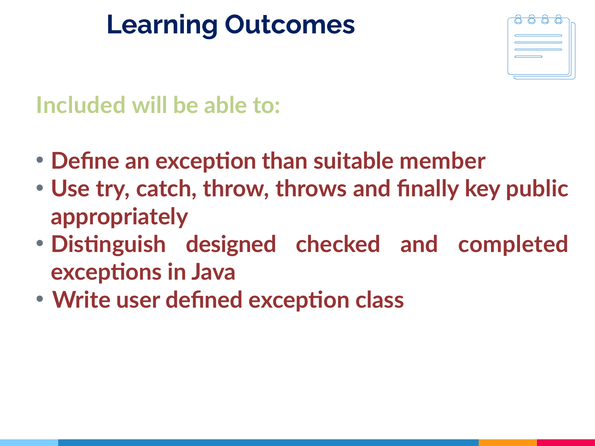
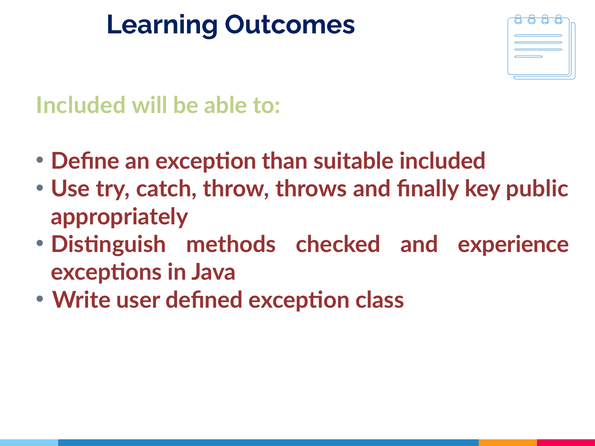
suitable member: member -> included
designed: designed -> methods
completed: completed -> experience
